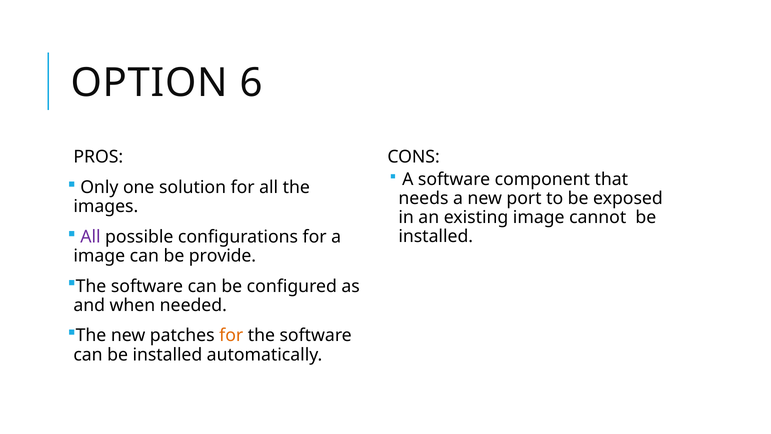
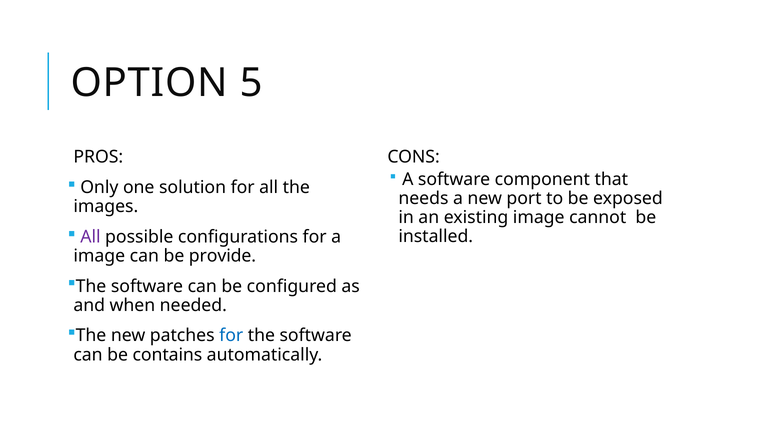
6: 6 -> 5
for at (231, 335) colour: orange -> blue
can be installed: installed -> contains
